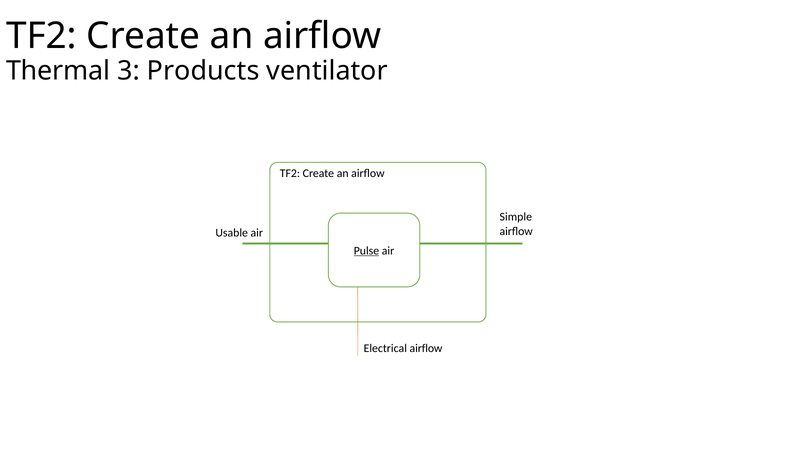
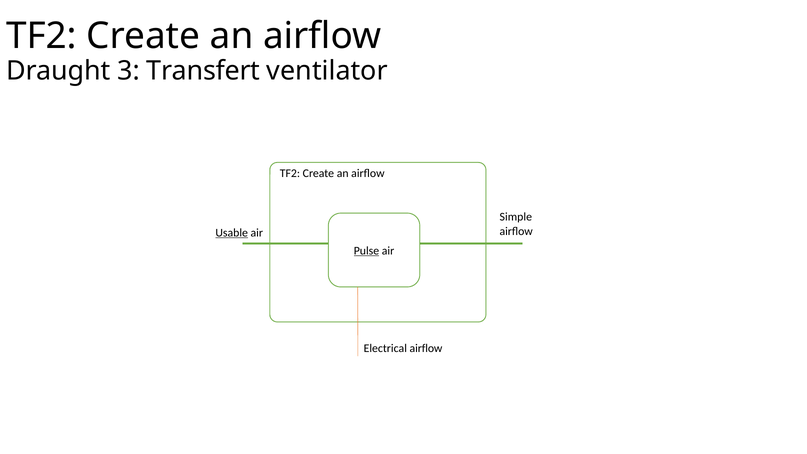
Thermal: Thermal -> Draught
Products: Products -> Transfert
Usable underline: none -> present
